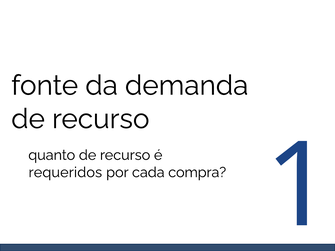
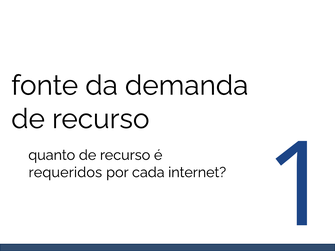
compra: compra -> internet
